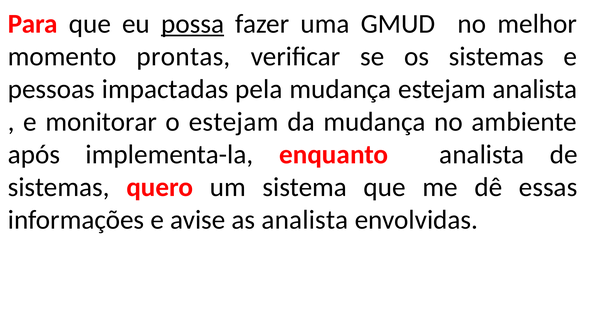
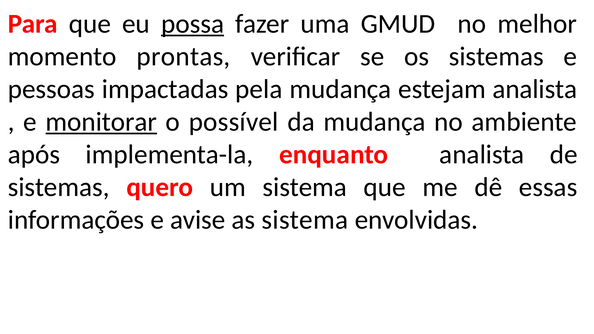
monitorar underline: none -> present
o estejam: estejam -> possível
as analista: analista -> sistema
